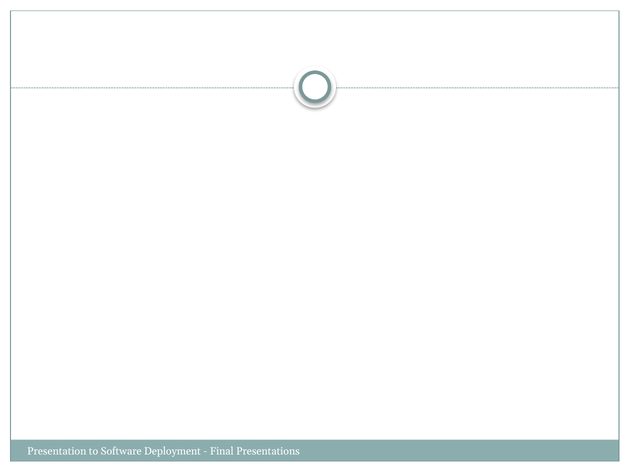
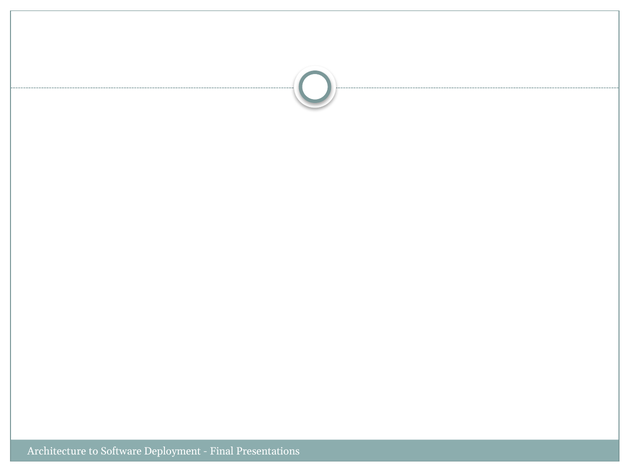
Presentation: Presentation -> Architecture
